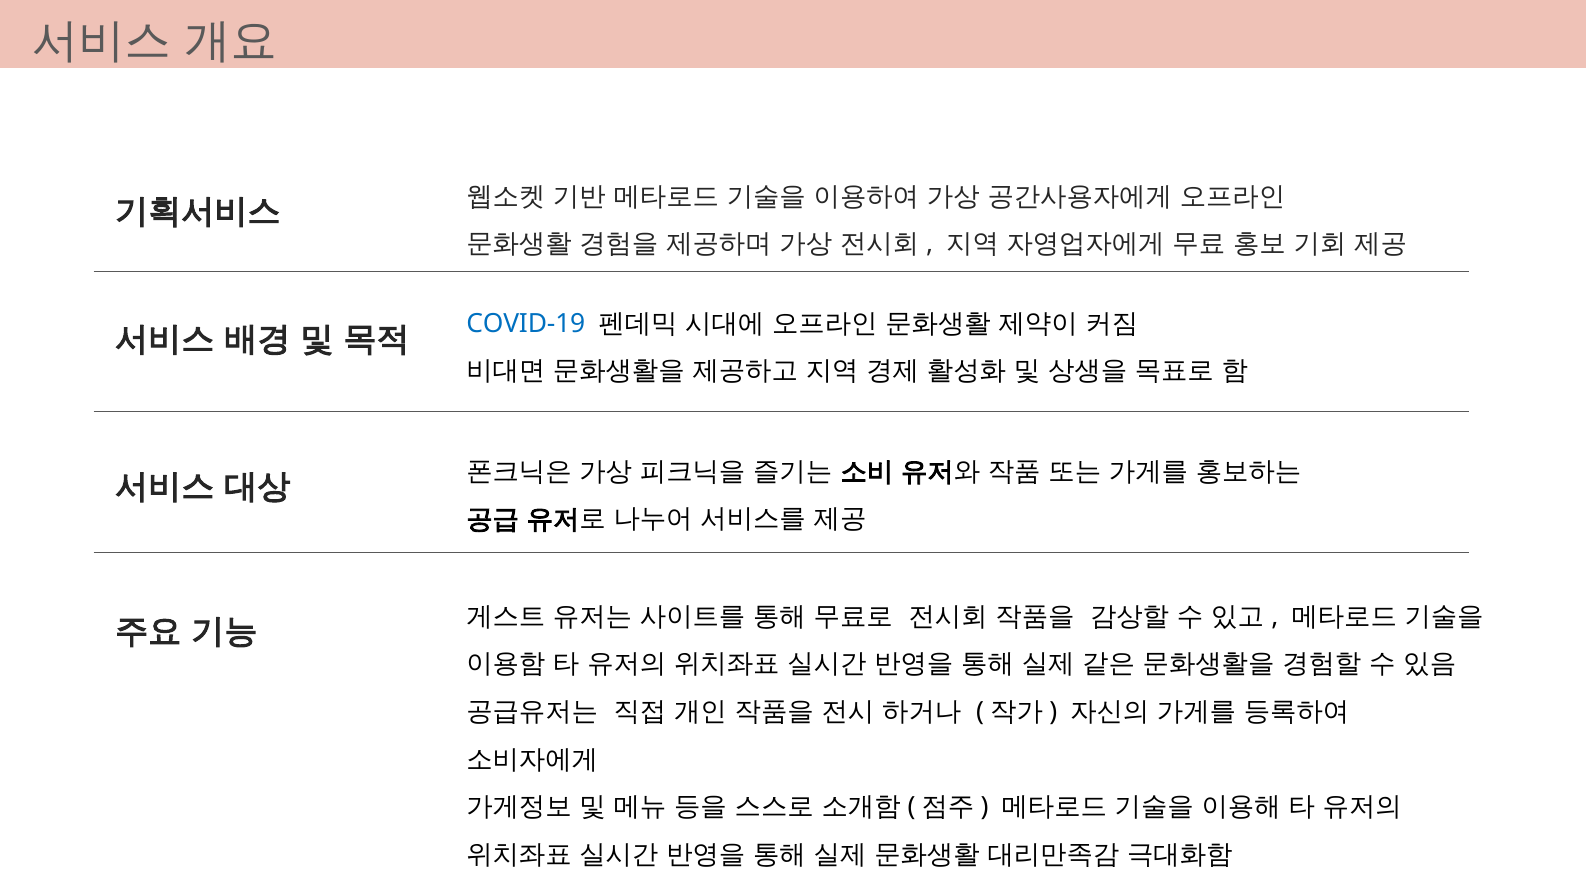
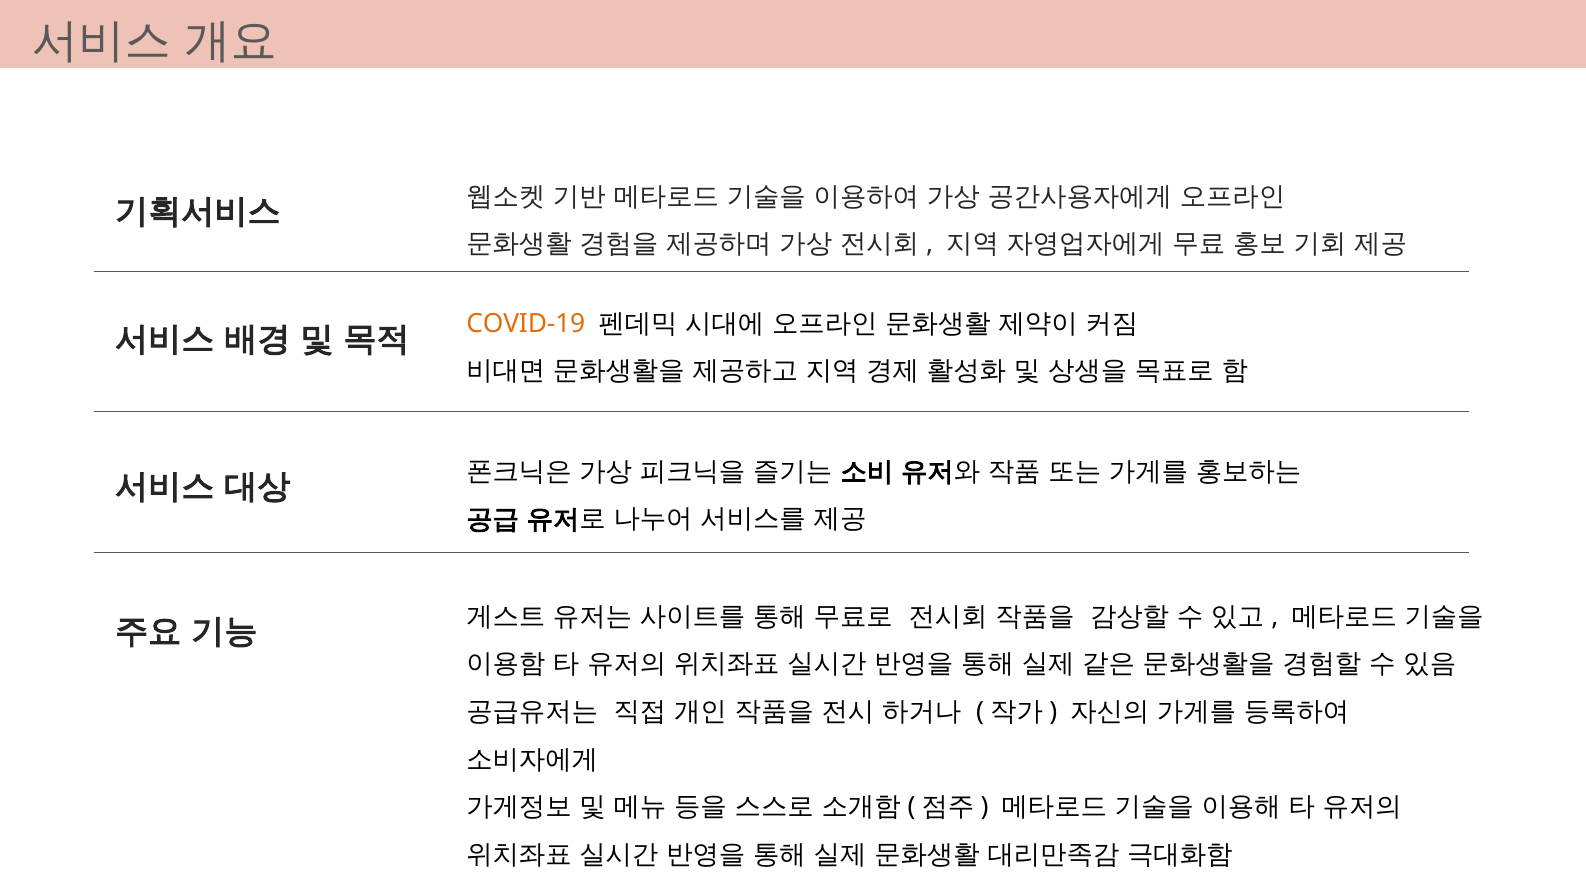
COVID-19 colour: blue -> orange
